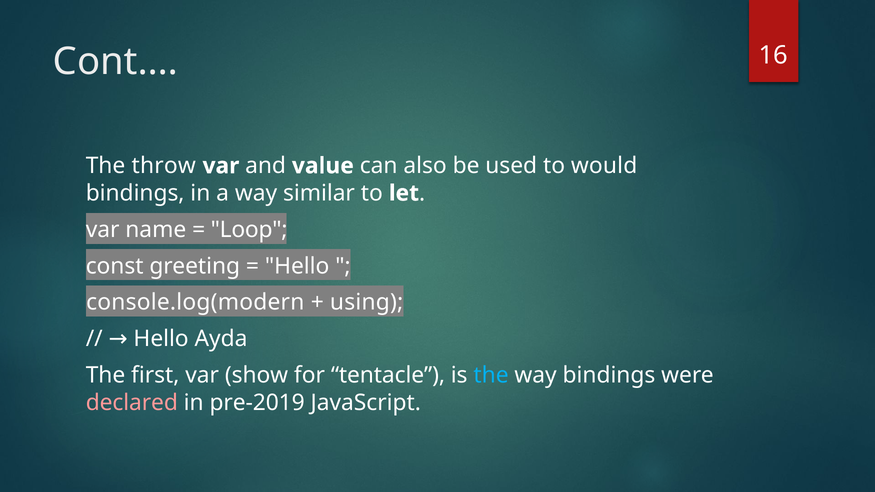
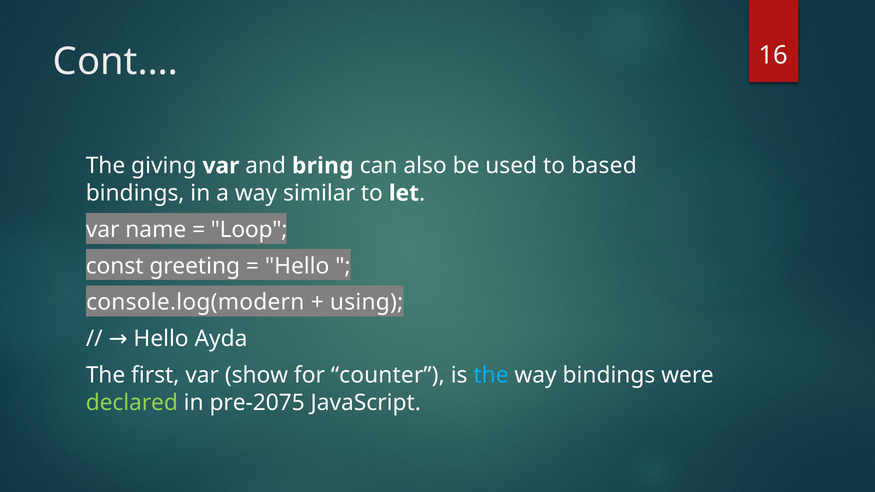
throw: throw -> giving
value: value -> bring
would: would -> based
tentacle: tentacle -> counter
declared colour: pink -> light green
pre-2019: pre-2019 -> pre-2075
